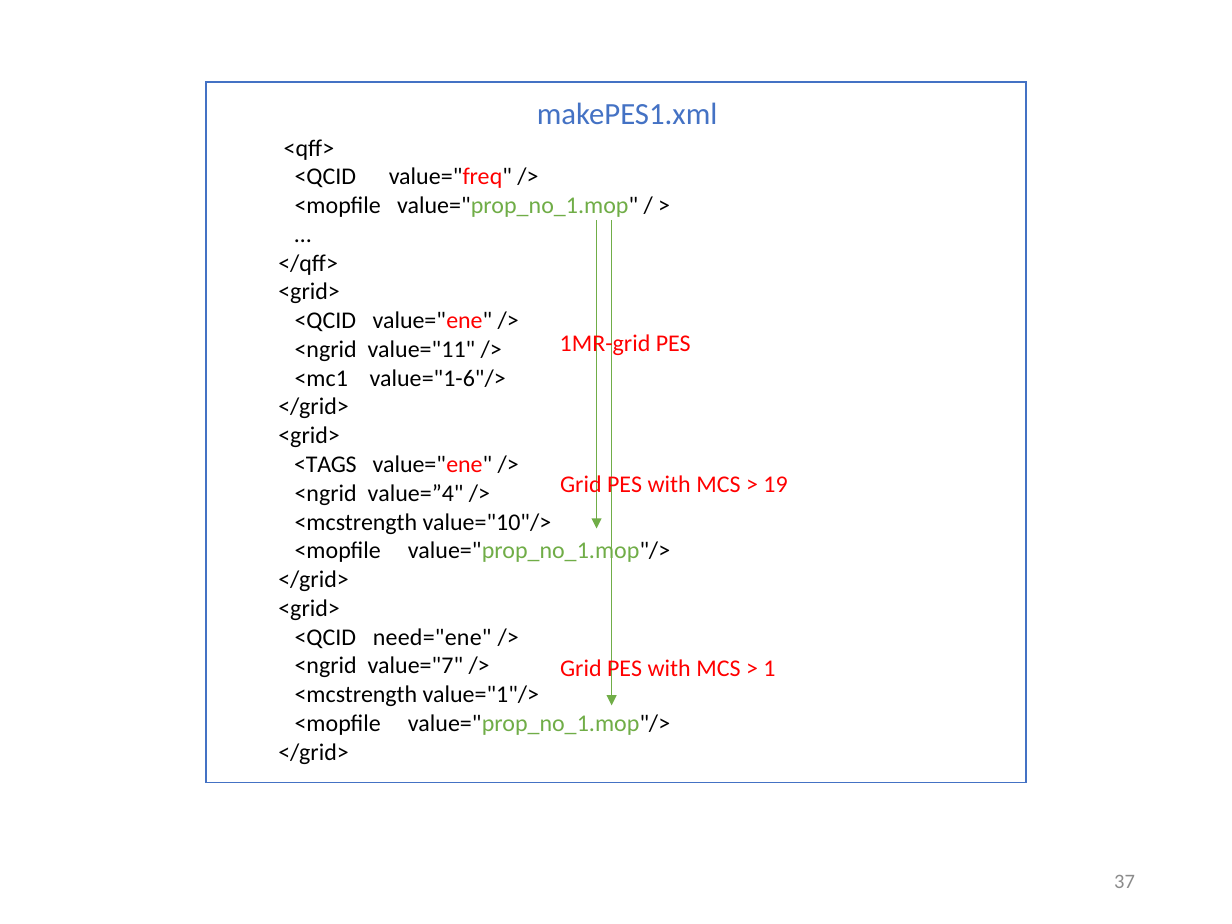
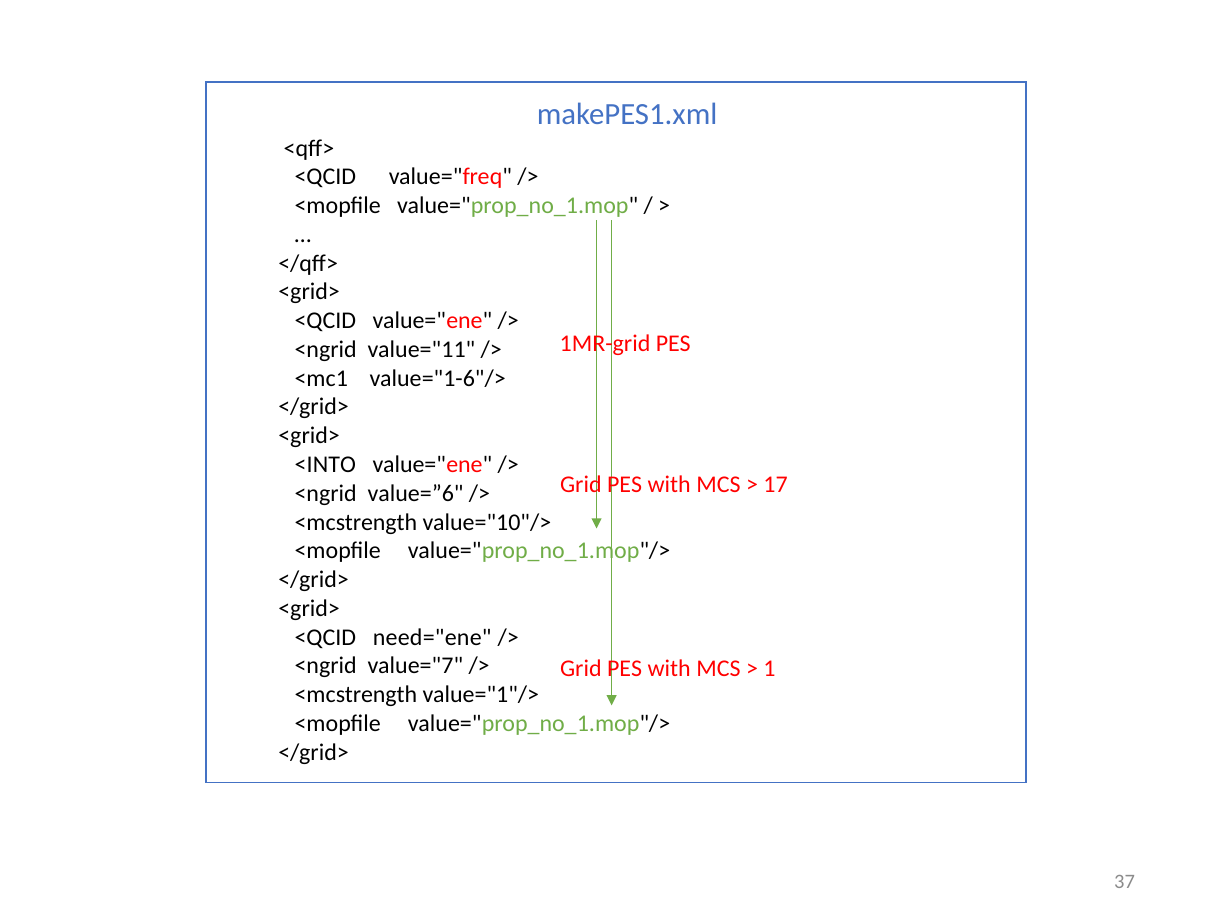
<TAGS: <TAGS -> <INTO
19: 19 -> 17
value=”4: value=”4 -> value=”6
